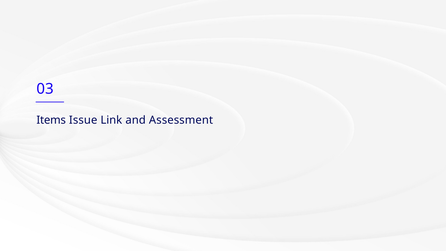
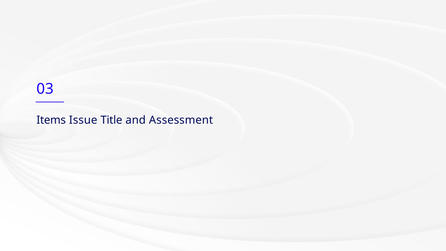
Link: Link -> Title
